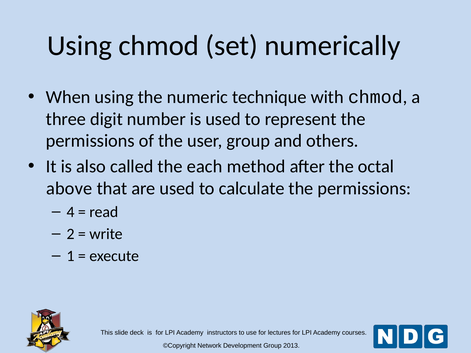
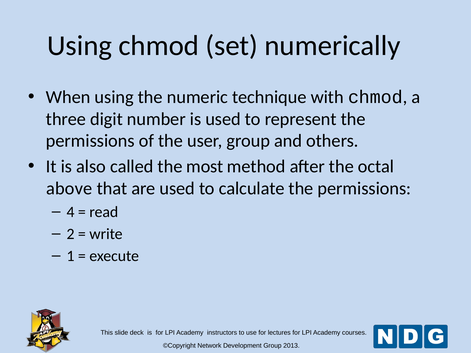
each: each -> most
